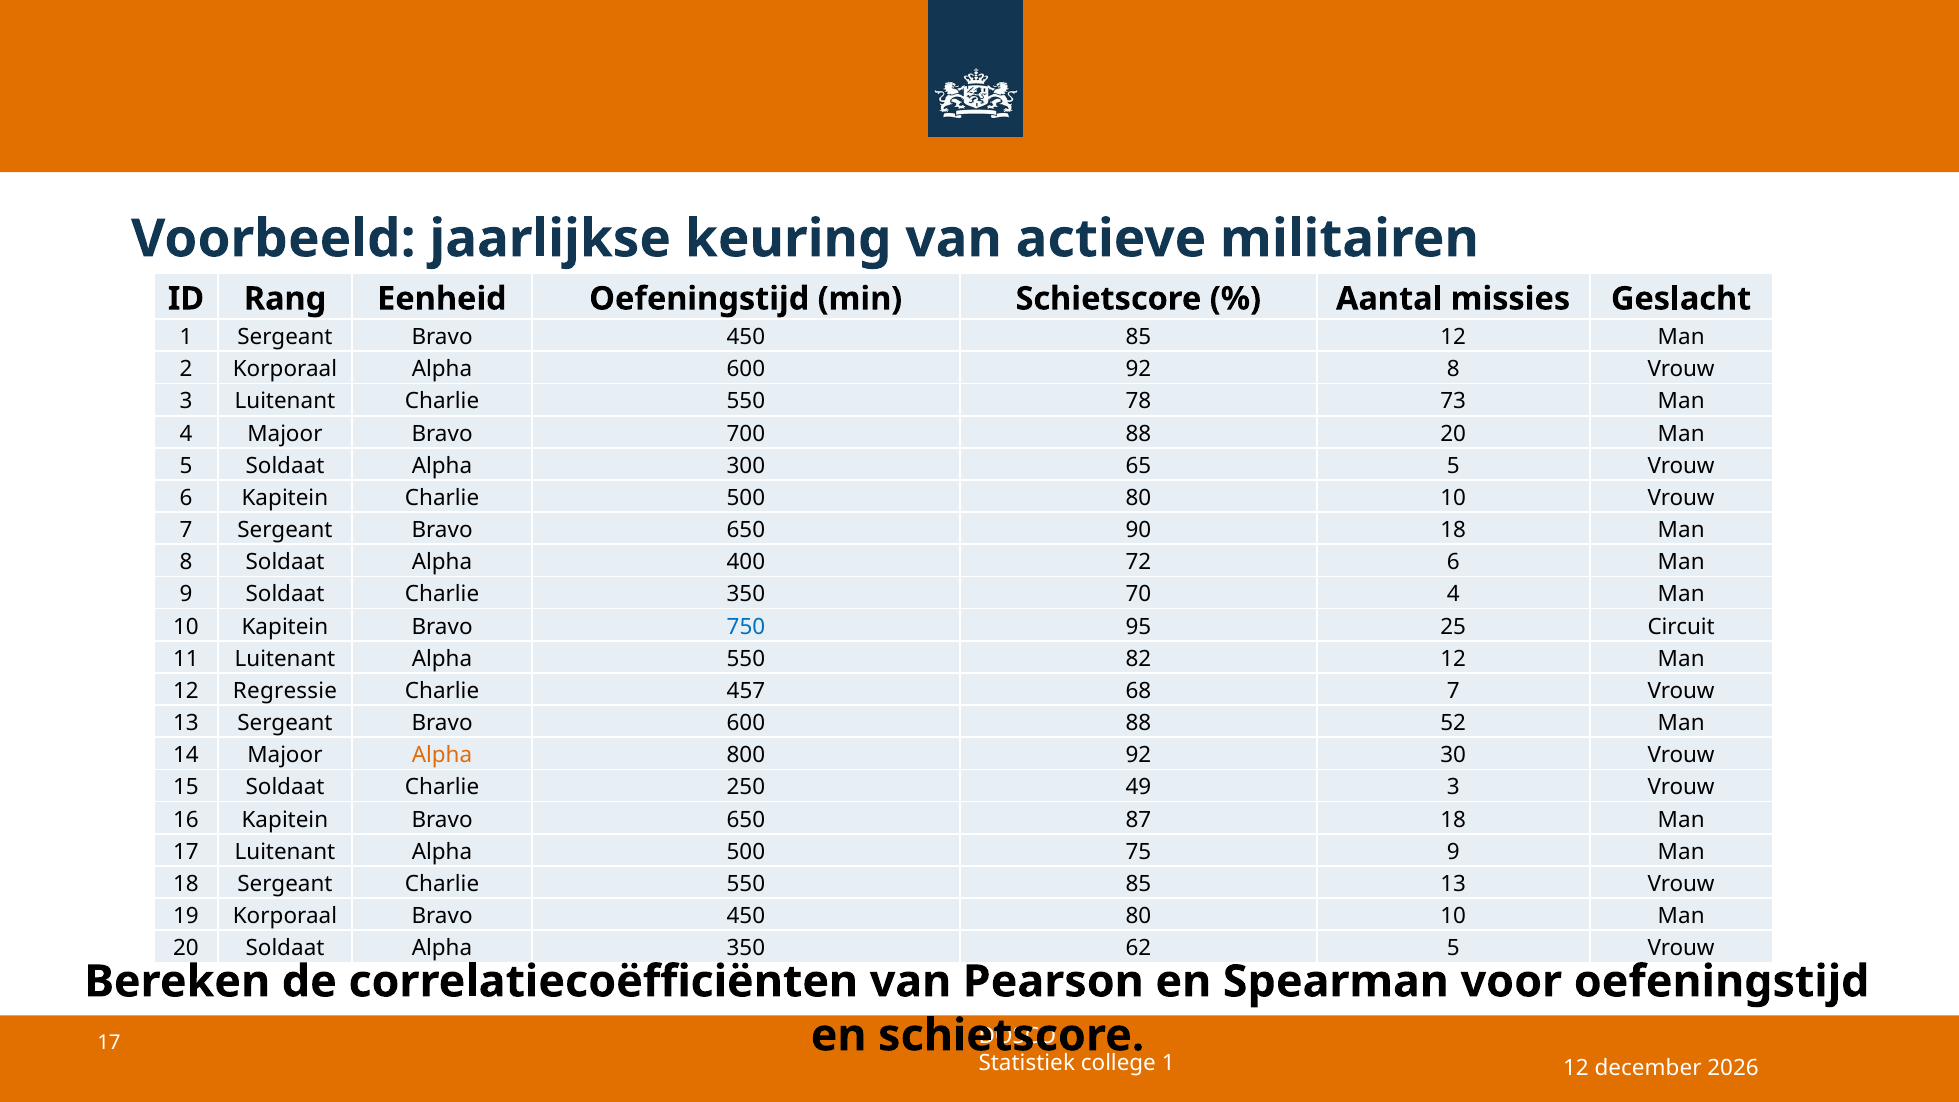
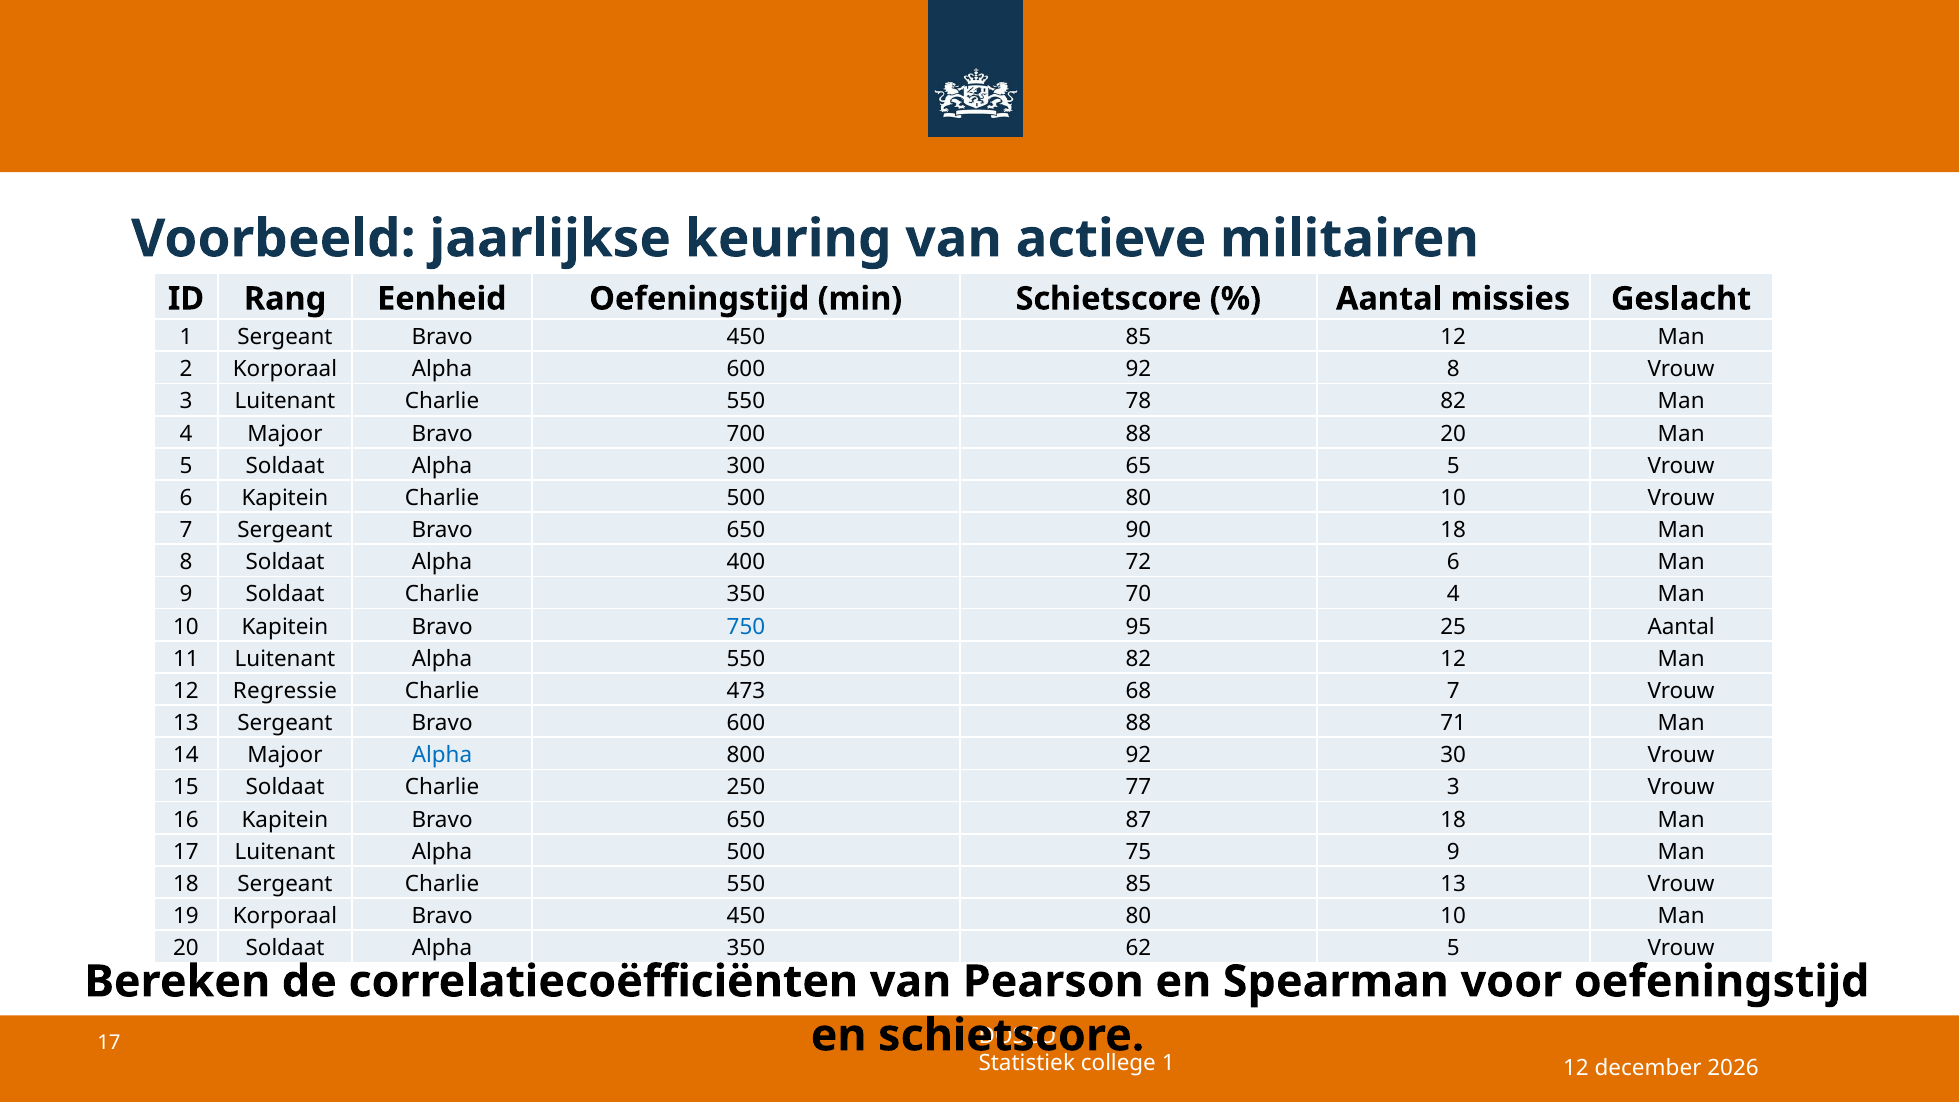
78 73: 73 -> 82
25 Circuit: Circuit -> Aantal
457: 457 -> 473
52: 52 -> 71
Alpha at (442, 755) colour: orange -> blue
49: 49 -> 77
